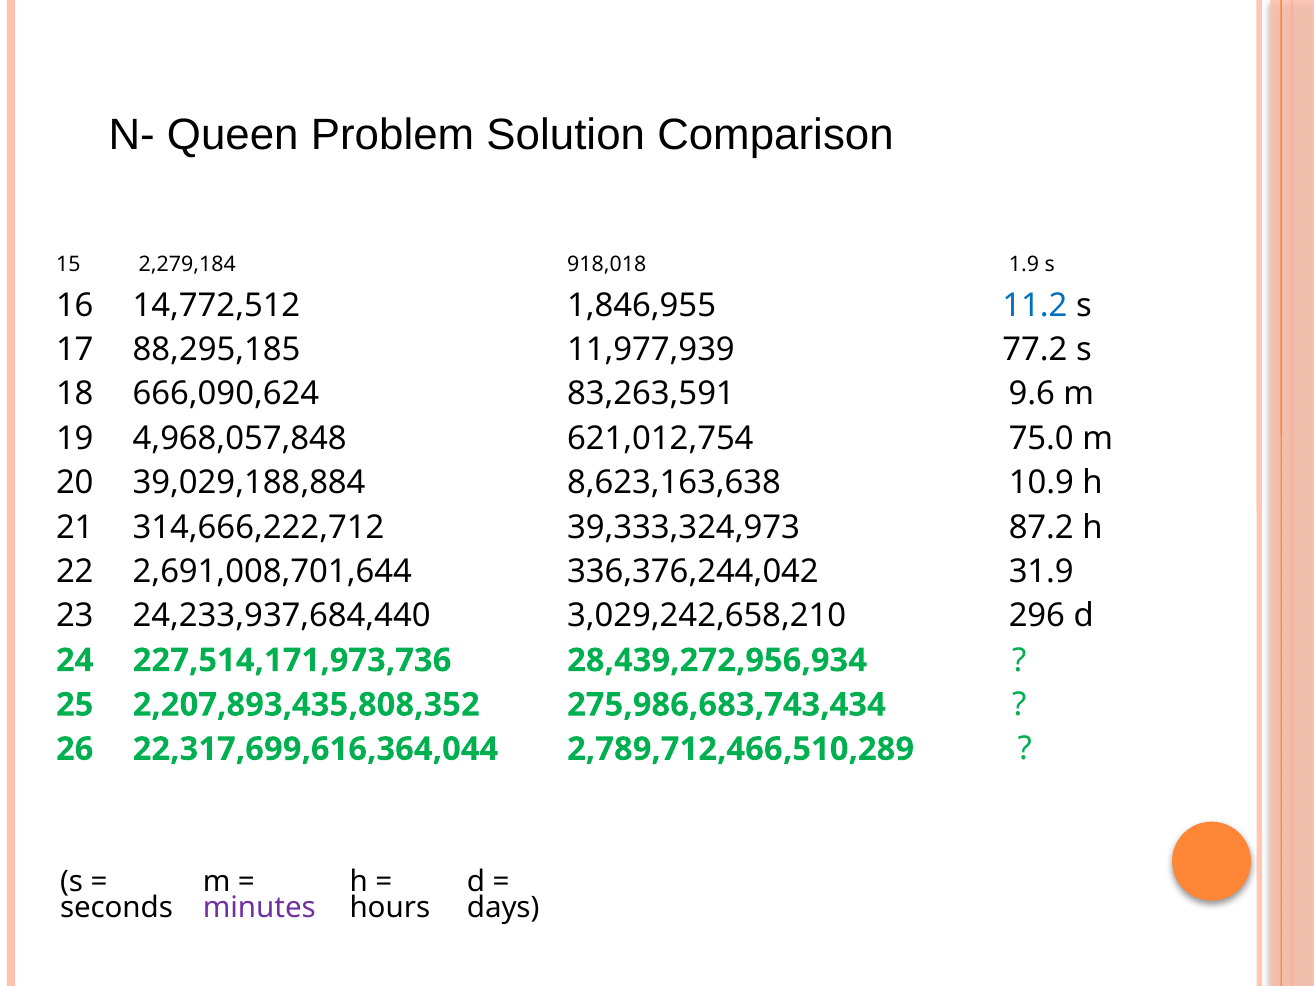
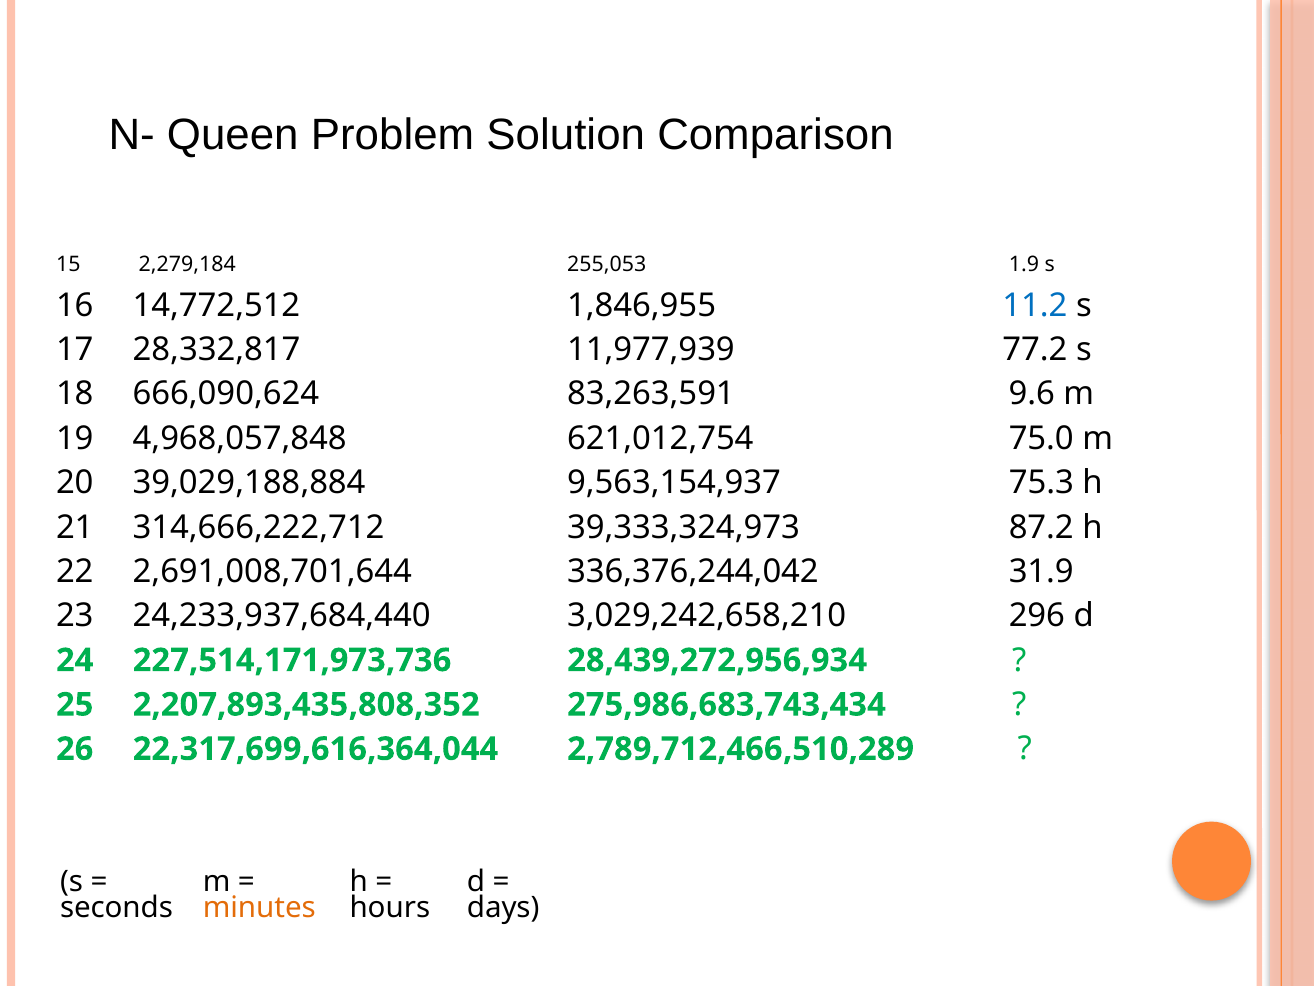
918,018: 918,018 -> 255,053
88,295,185: 88,295,185 -> 28,332,817
8,623,163,638: 8,623,163,638 -> 9,563,154,937
10.9: 10.9 -> 75.3
minutes colour: purple -> orange
